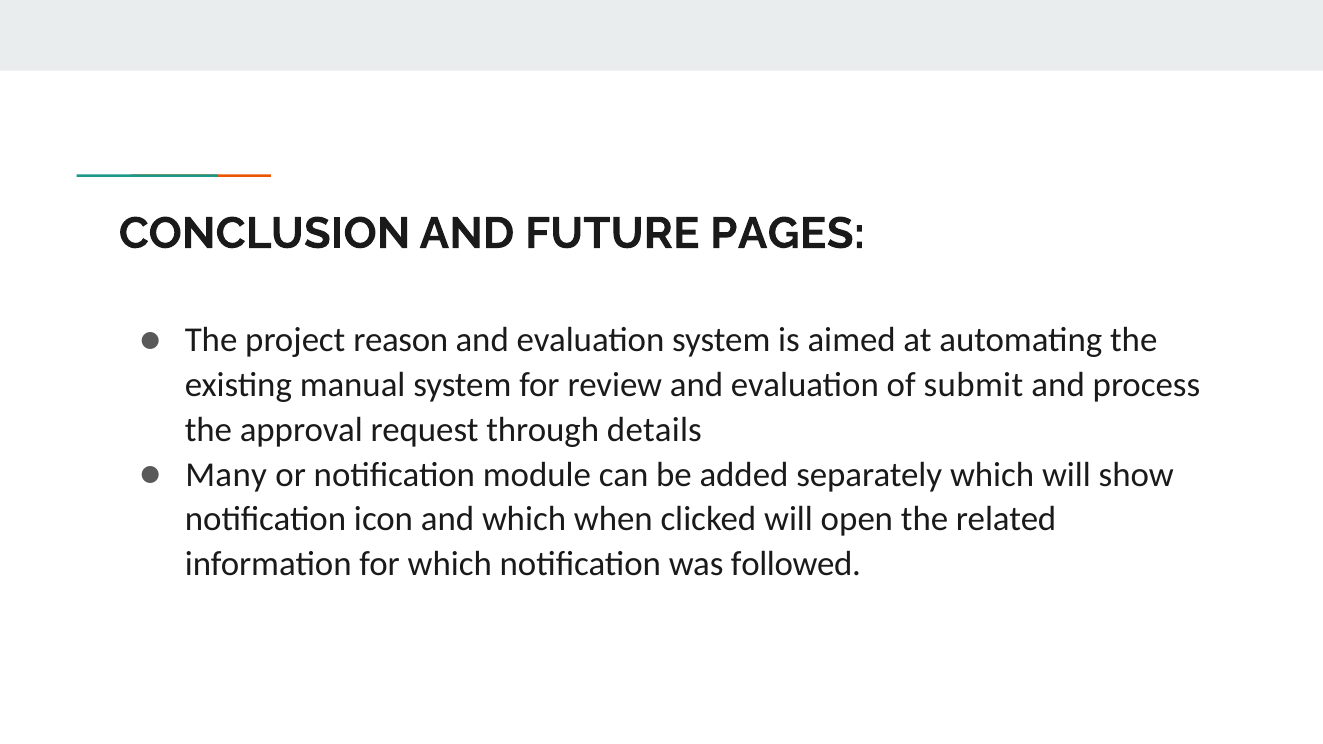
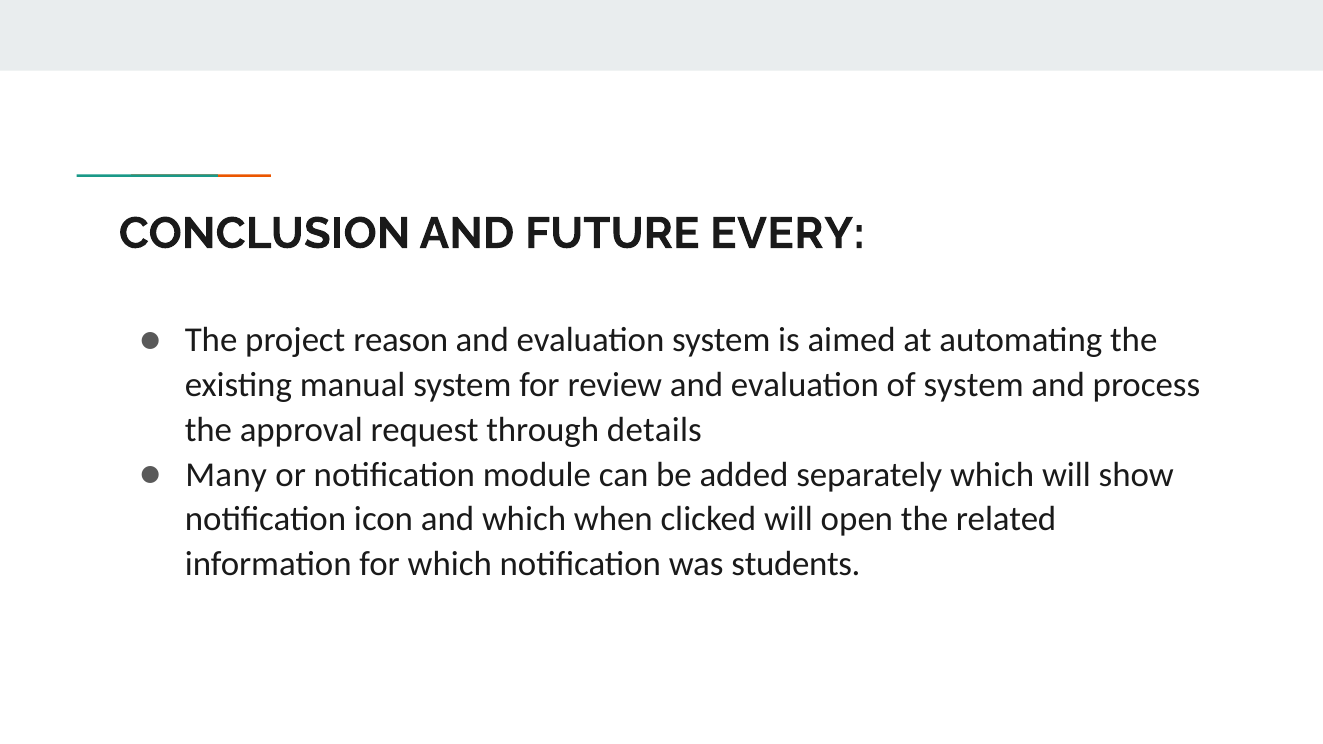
PAGES: PAGES -> EVERY
of submit: submit -> system
followed: followed -> students
